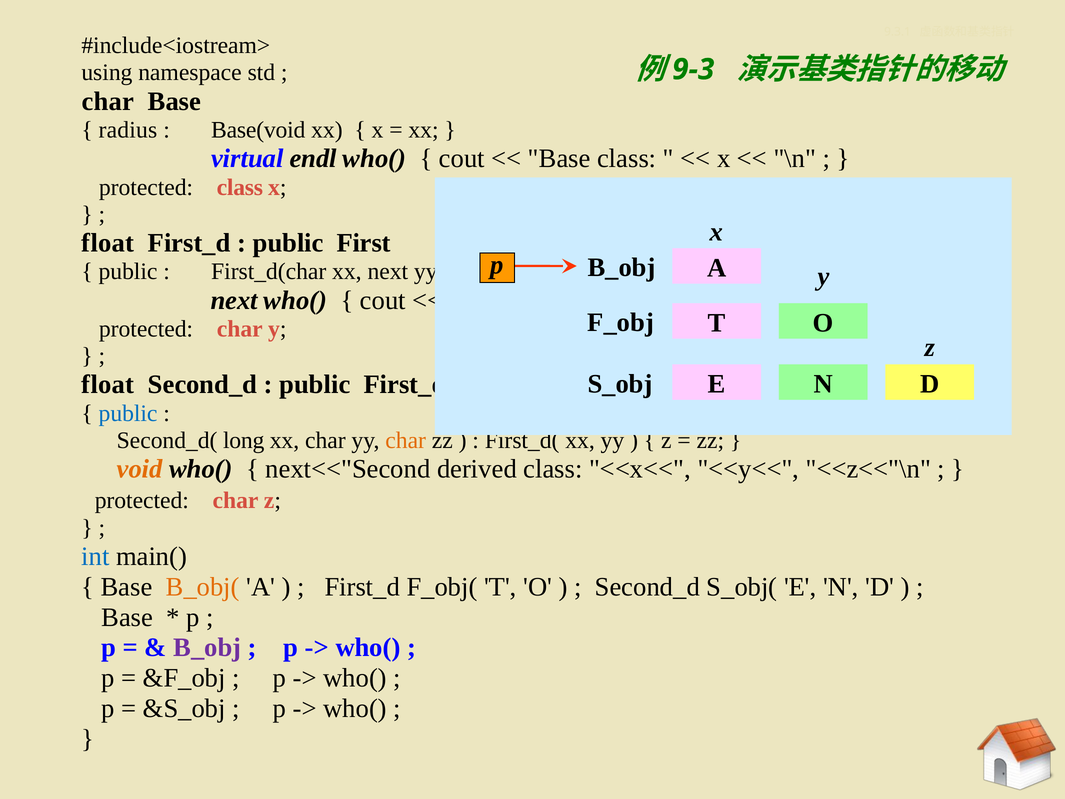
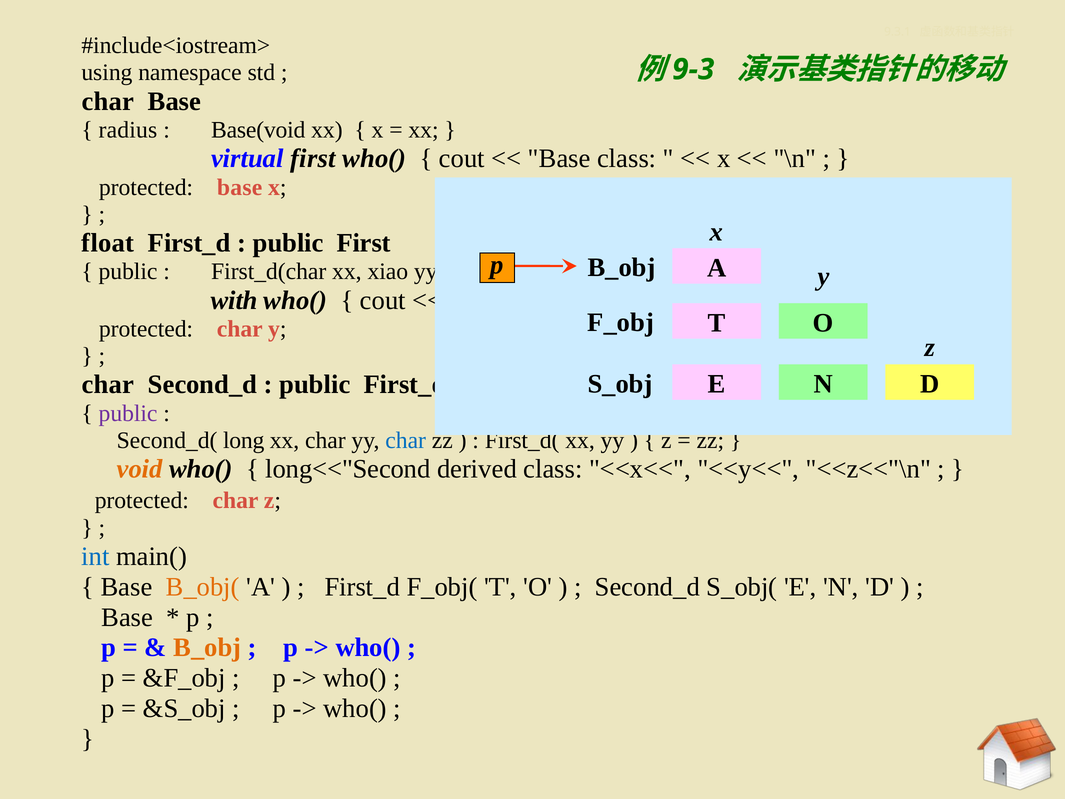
virtual endl: endl -> first
protected class: class -> base
xx next: next -> xiao
next at (234, 300): next -> with
float at (108, 384): float -> char
public at (128, 413) colour: blue -> purple
char at (406, 440) colour: orange -> blue
next<<"Second: next<<"Second -> long<<"Second
B_obj at (207, 647) colour: purple -> orange
